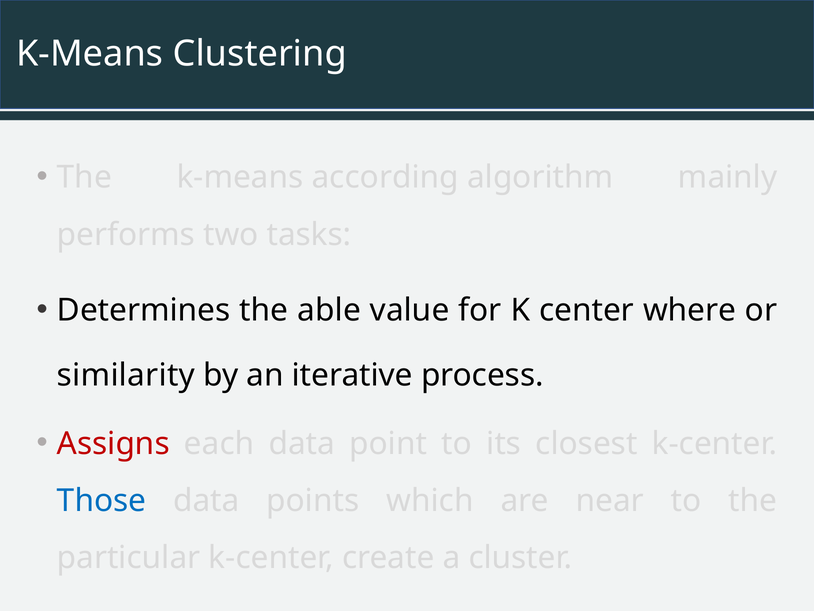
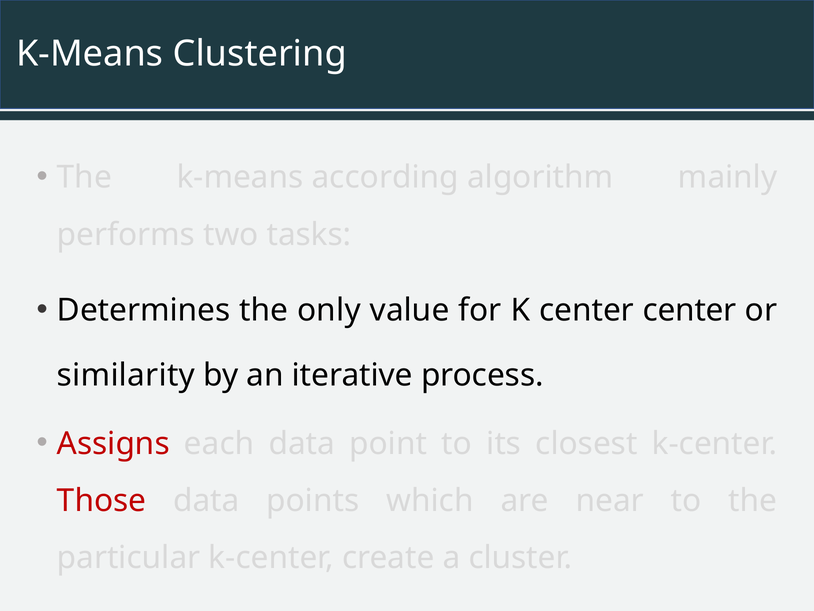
able: able -> only
center where: where -> center
Those colour: blue -> red
